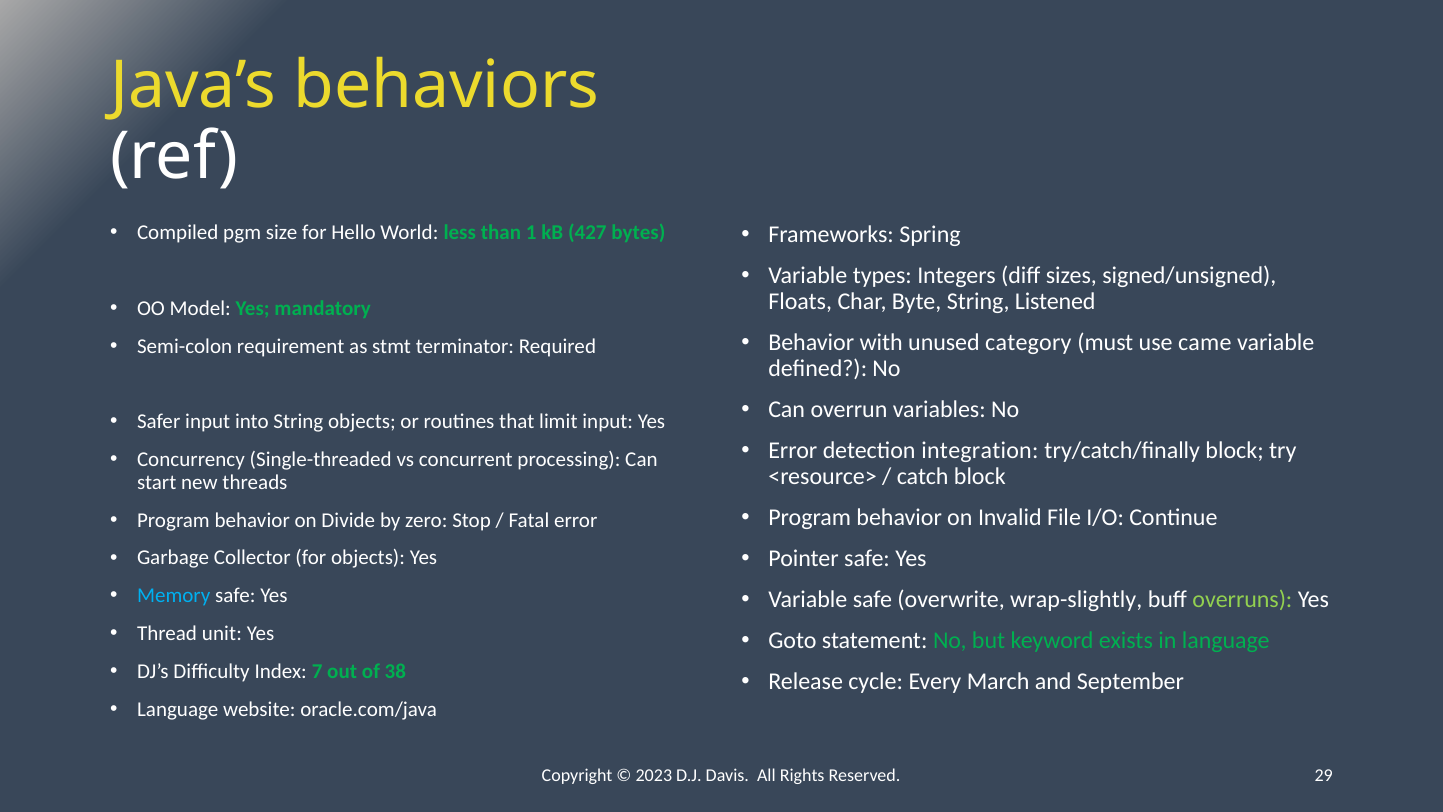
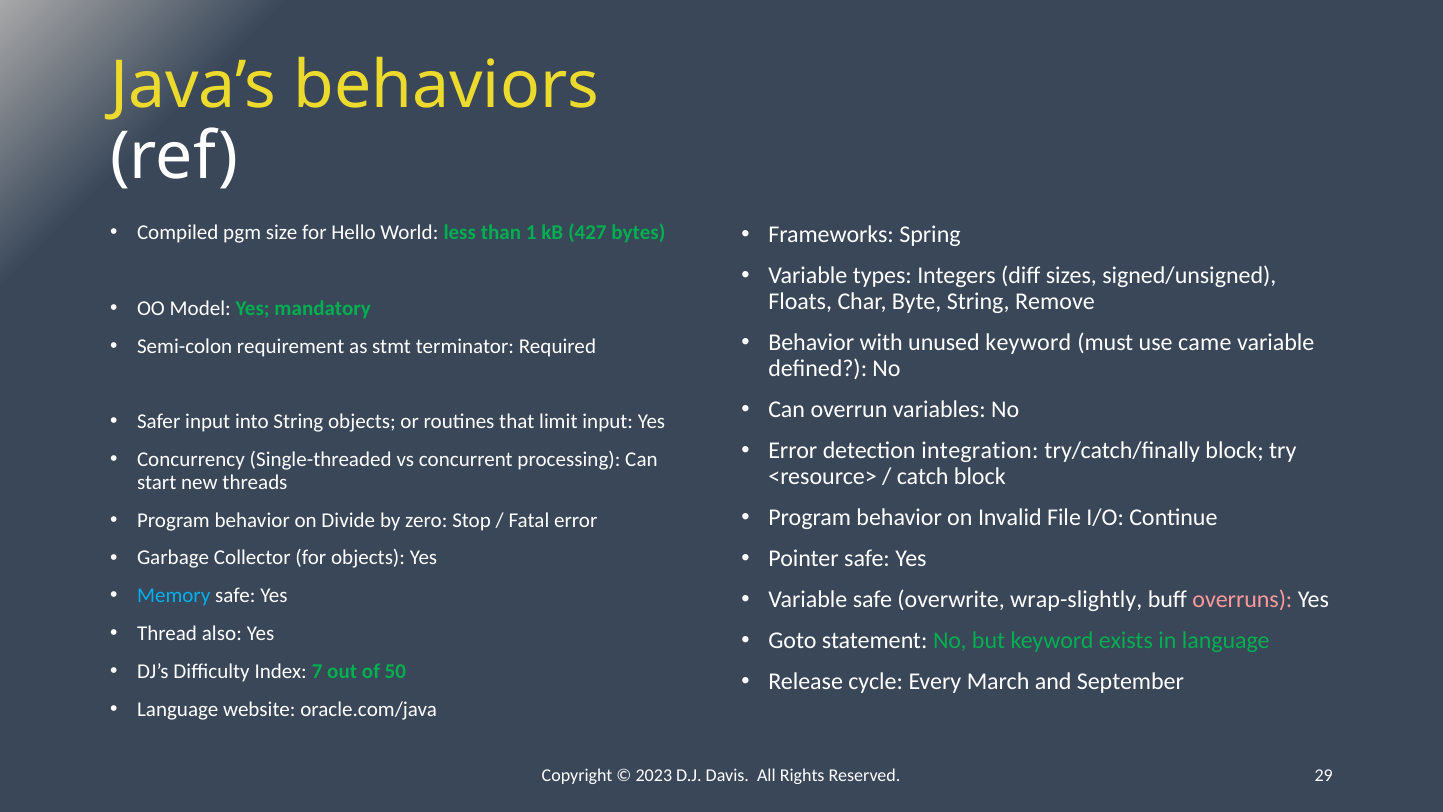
Listened: Listened -> Remove
unused category: category -> keyword
overruns colour: light green -> pink
unit: unit -> also
38: 38 -> 50
